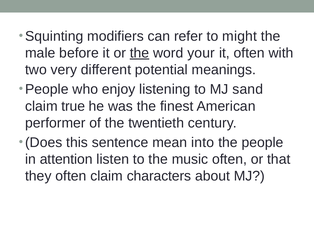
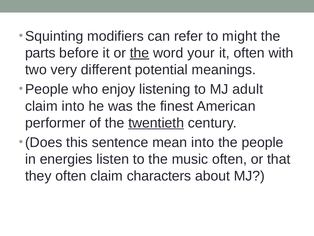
male: male -> parts
sand: sand -> adult
claim true: true -> into
twentieth underline: none -> present
attention: attention -> energies
